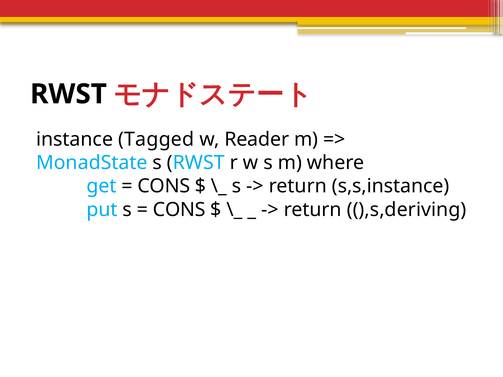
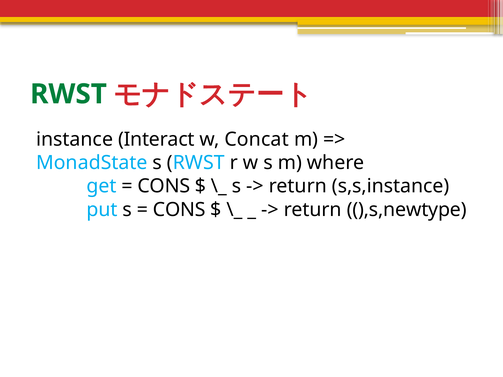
RWST at (68, 94) colour: black -> green
Tagged: Tagged -> Interact
Reader: Reader -> Concat
),s,deriving: ),s,deriving -> ),s,newtype
